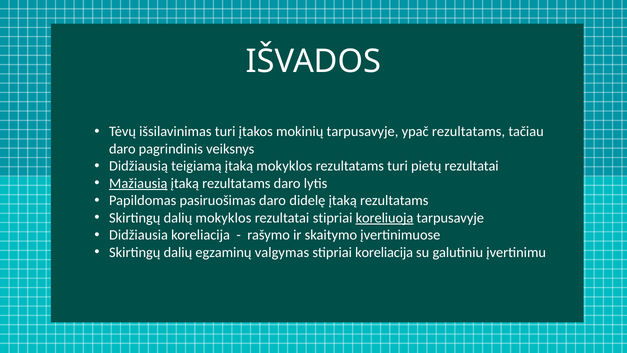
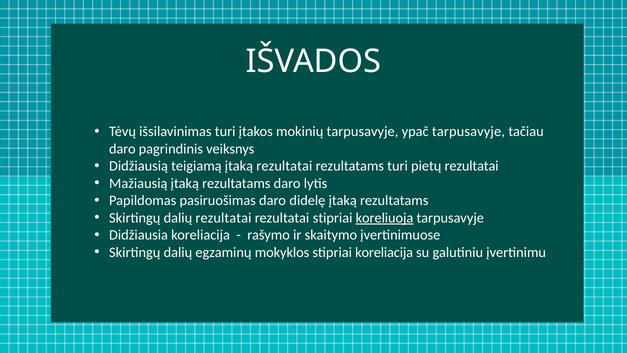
ypač rezultatams: rezultatams -> tarpusavyje
įtaką mokyklos: mokyklos -> rezultatai
Mažiausią underline: present -> none
dalių mokyklos: mokyklos -> rezultatai
valgymas: valgymas -> mokyklos
